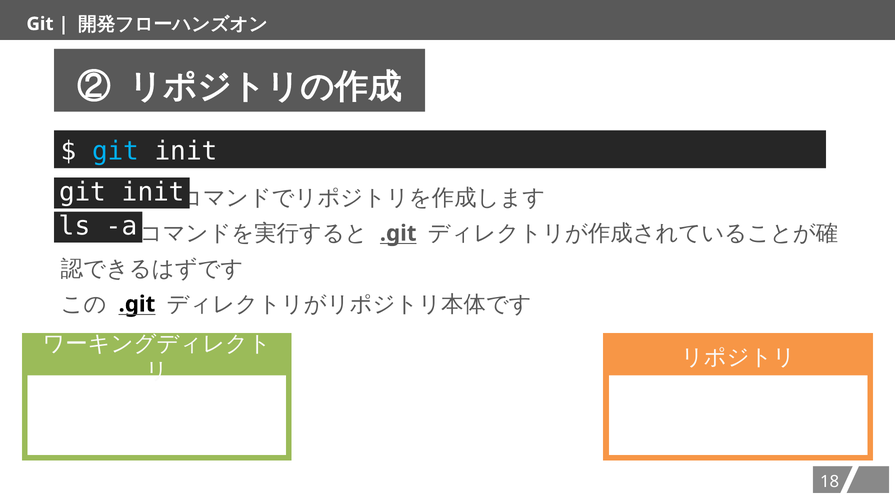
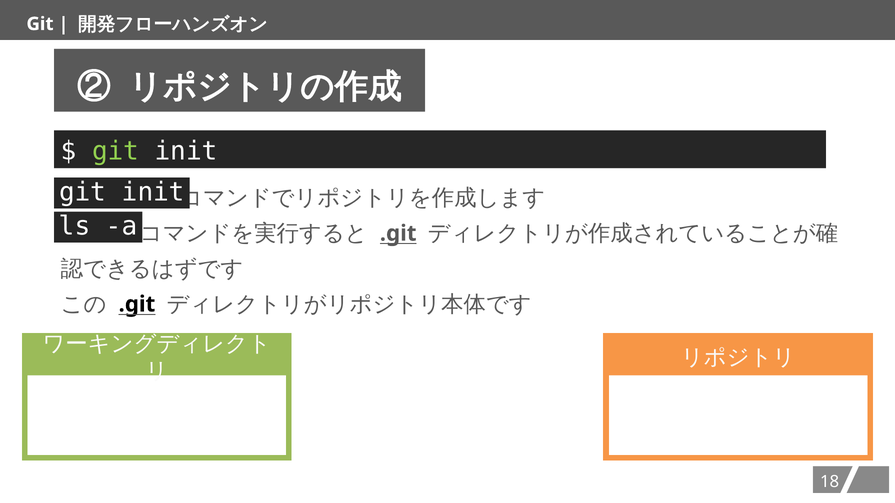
git at (116, 151) colour: light blue -> light green
